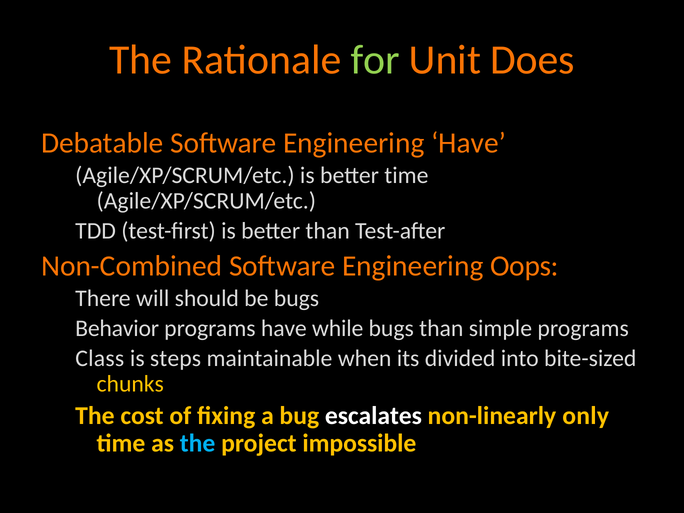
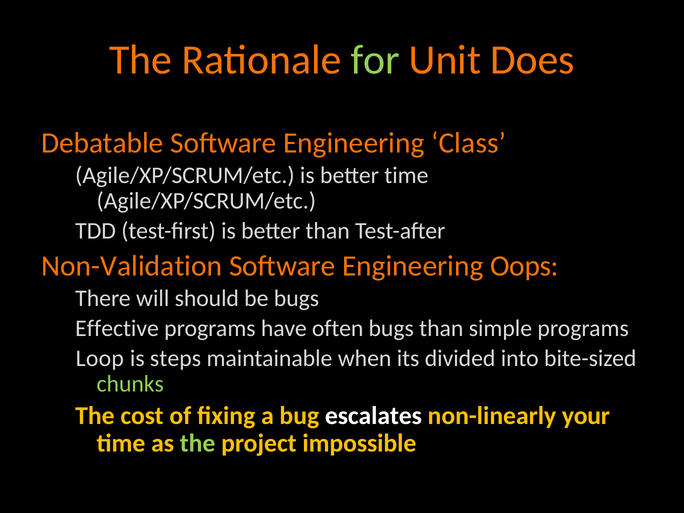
Engineering Have: Have -> Class
Non-Combined: Non-Combined -> Non-Validation
Behavior: Behavior -> Effective
while: while -> often
Class: Class -> Loop
chunks colour: yellow -> light green
only: only -> your
the at (198, 444) colour: light blue -> light green
